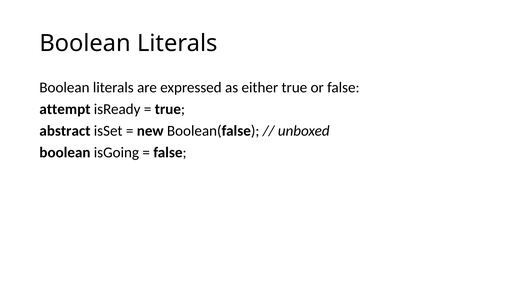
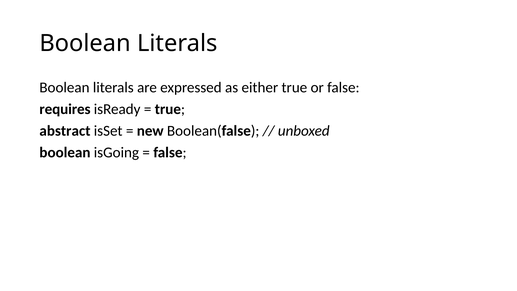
attempt: attempt -> requires
